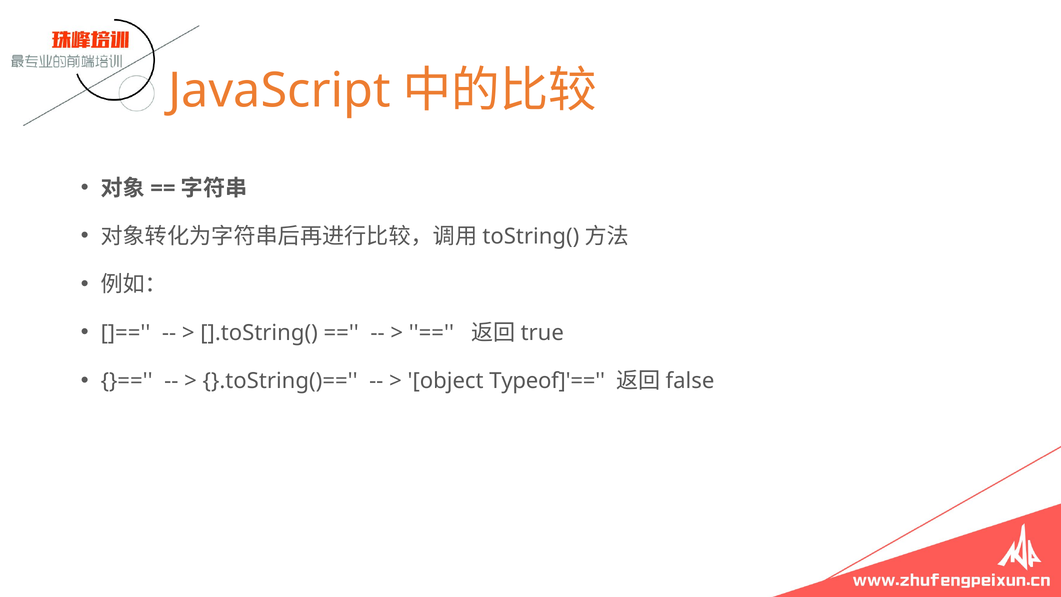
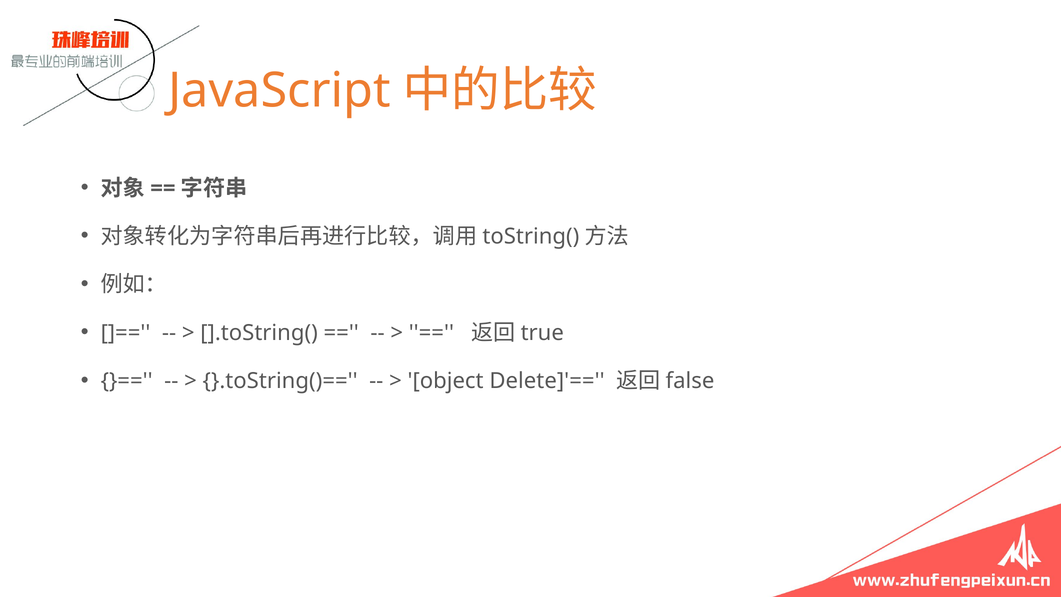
Typeof]'==: Typeof]'== -> Delete]'==
